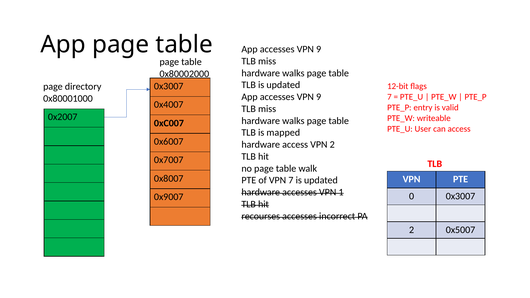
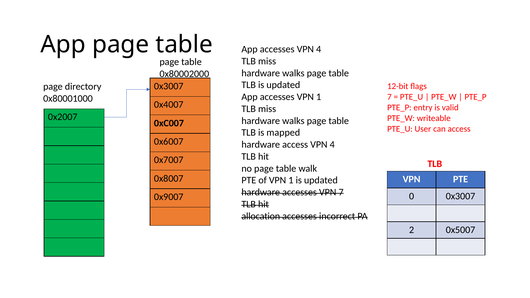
9 at (319, 49): 9 -> 4
9 at (319, 97): 9 -> 1
access VPN 2: 2 -> 4
of VPN 7: 7 -> 1
VPN 1: 1 -> 7
recourses: recourses -> allocation
